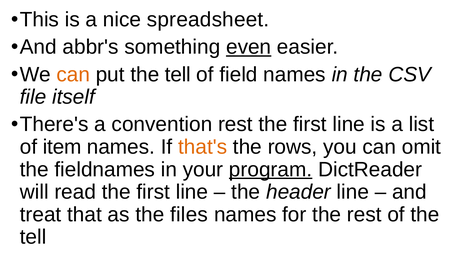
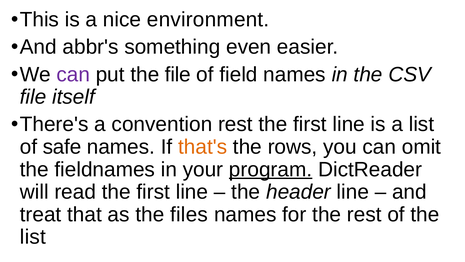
spreadsheet: spreadsheet -> environment
even underline: present -> none
can at (73, 74) colour: orange -> purple
put the tell: tell -> file
item: item -> safe
tell at (33, 237): tell -> list
